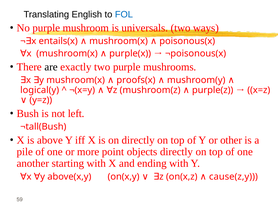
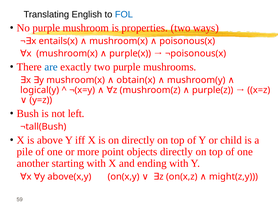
universals: universals -> properties
are colour: black -> blue
proofs(x: proofs(x -> obtain(x
other: other -> child
cause(z,y: cause(z,y -> might(z,y
